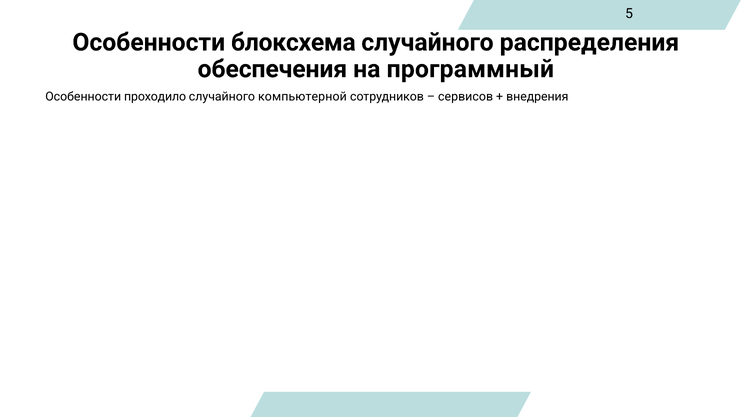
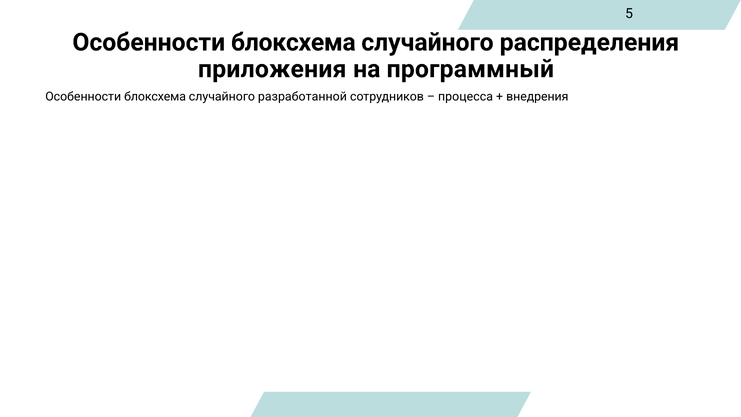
обеспечения: обеспечения -> приложения
проходило at (155, 97): проходило -> блоксхема
компьютерной: компьютерной -> разработанной
сервисов: сервисов -> процесса
